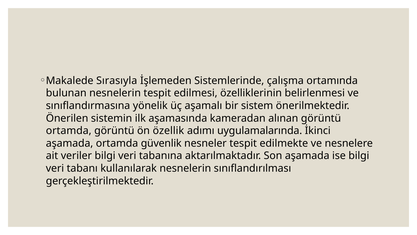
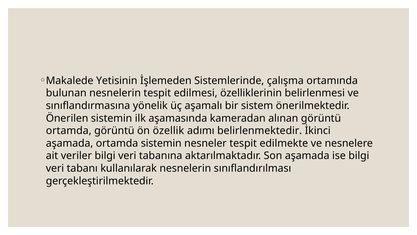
Sırasıyla: Sırasıyla -> Yetisinin
uygulamalarında: uygulamalarında -> belirlenmektedir
ortamda güvenlik: güvenlik -> sistemin
